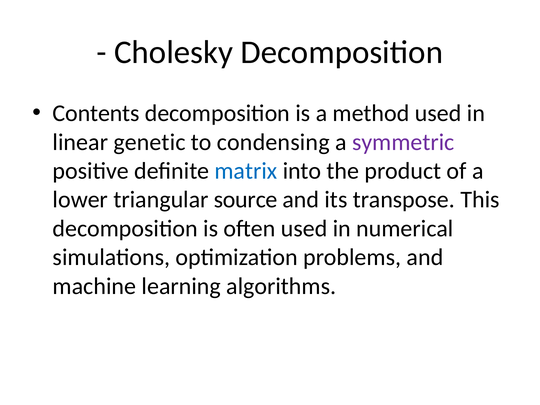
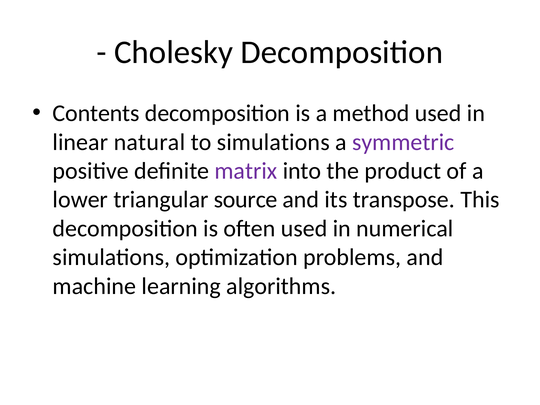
genetic: genetic -> natural
to condensing: condensing -> simulations
matrix colour: blue -> purple
